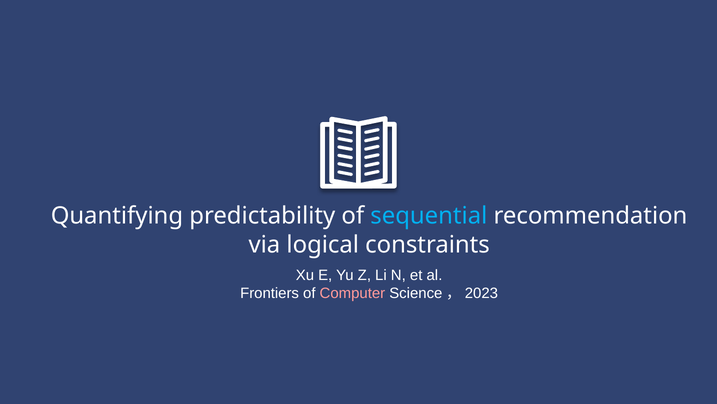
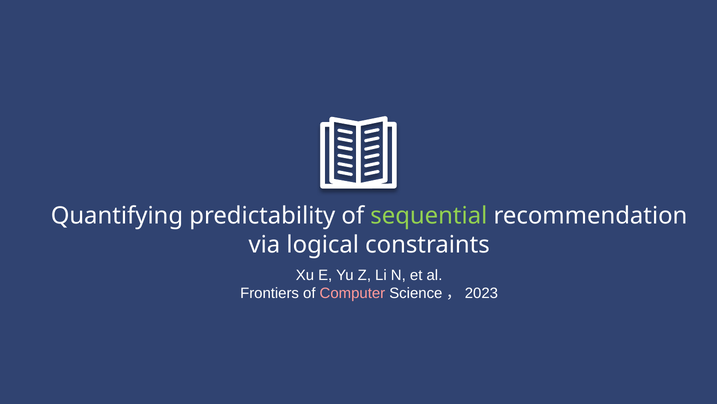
sequential colour: light blue -> light green
